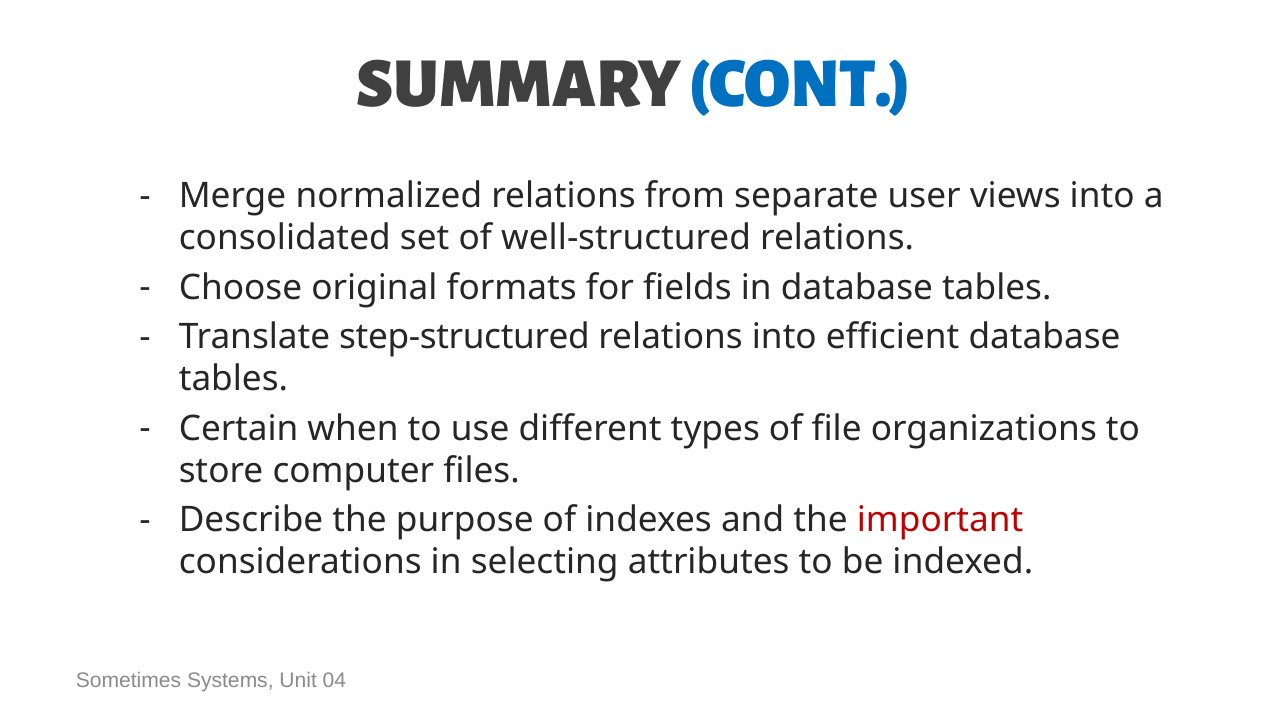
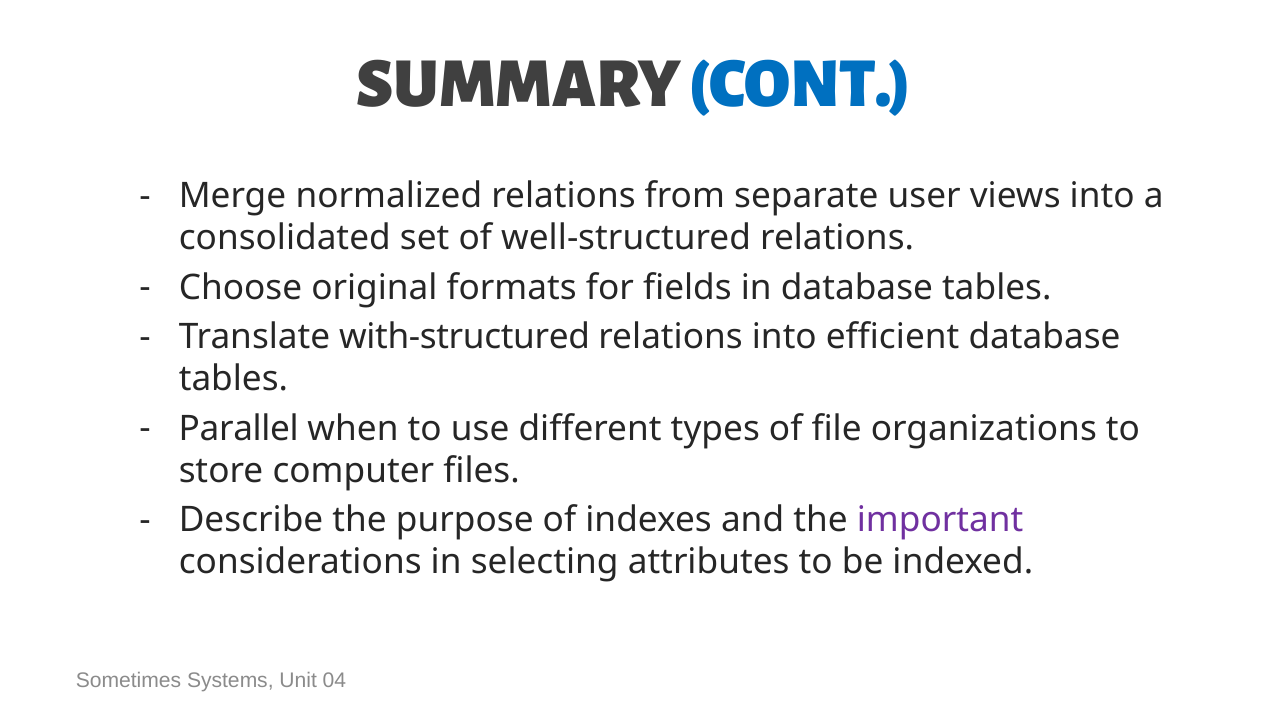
step-structured: step-structured -> with-structured
Certain: Certain -> Parallel
important colour: red -> purple
